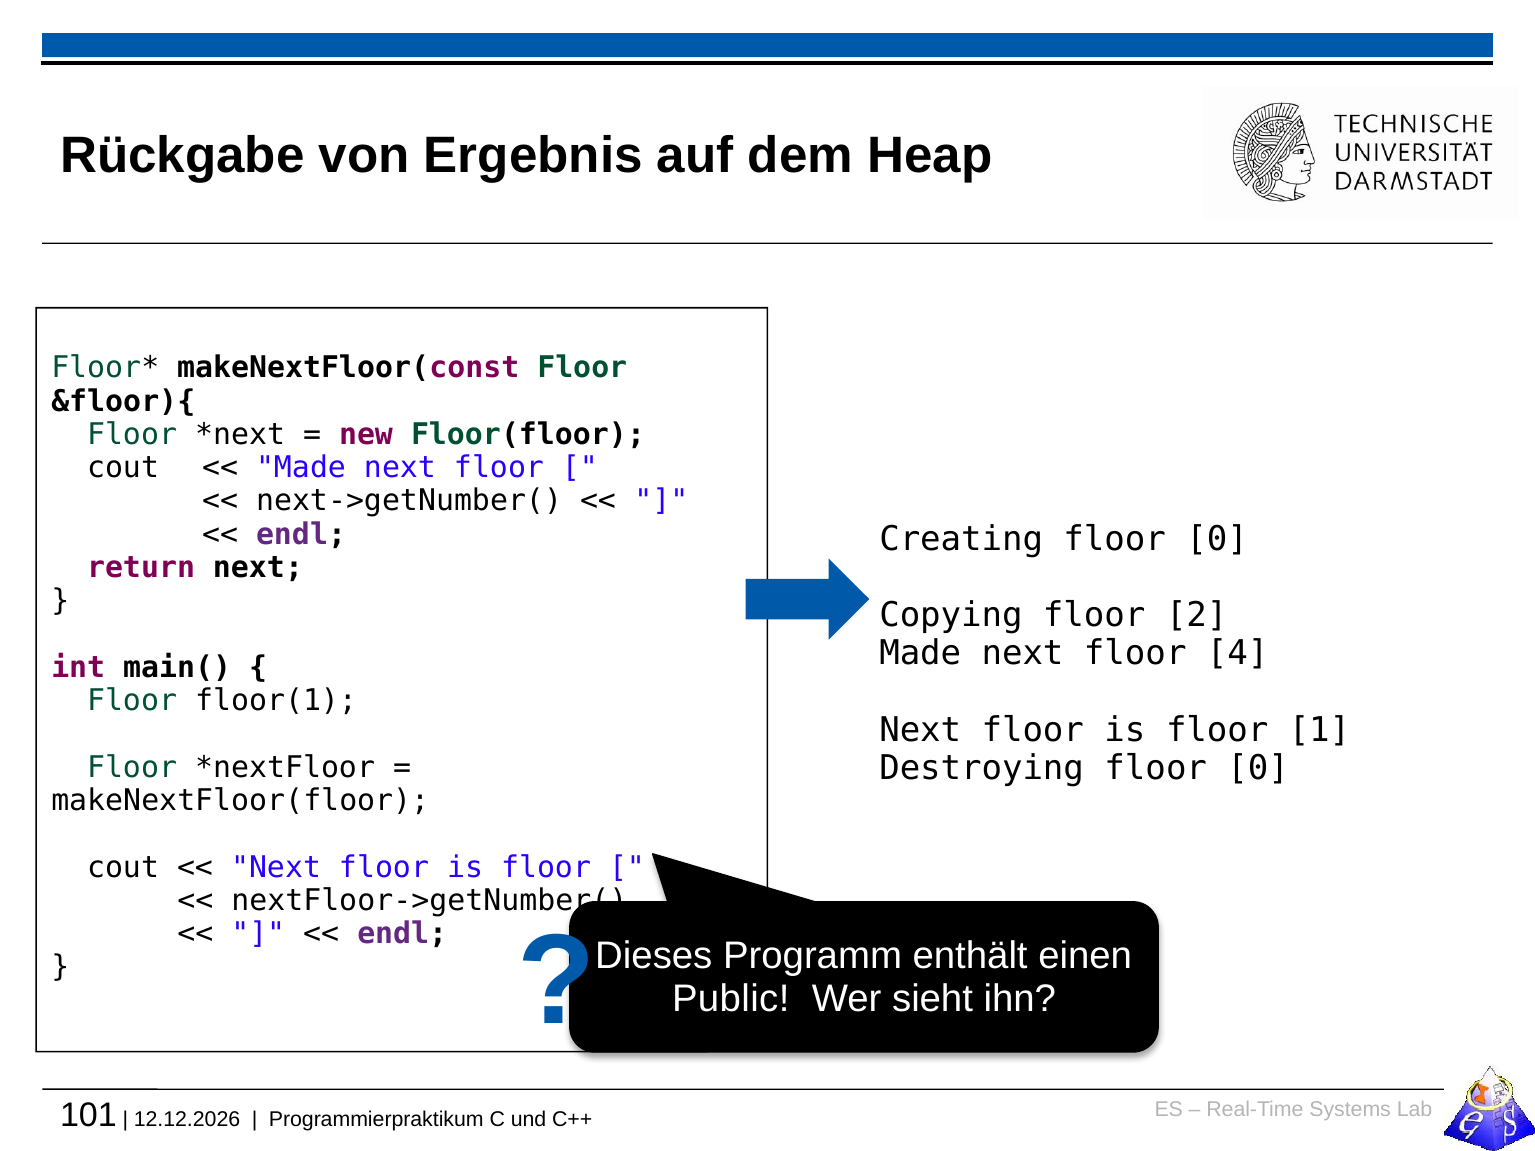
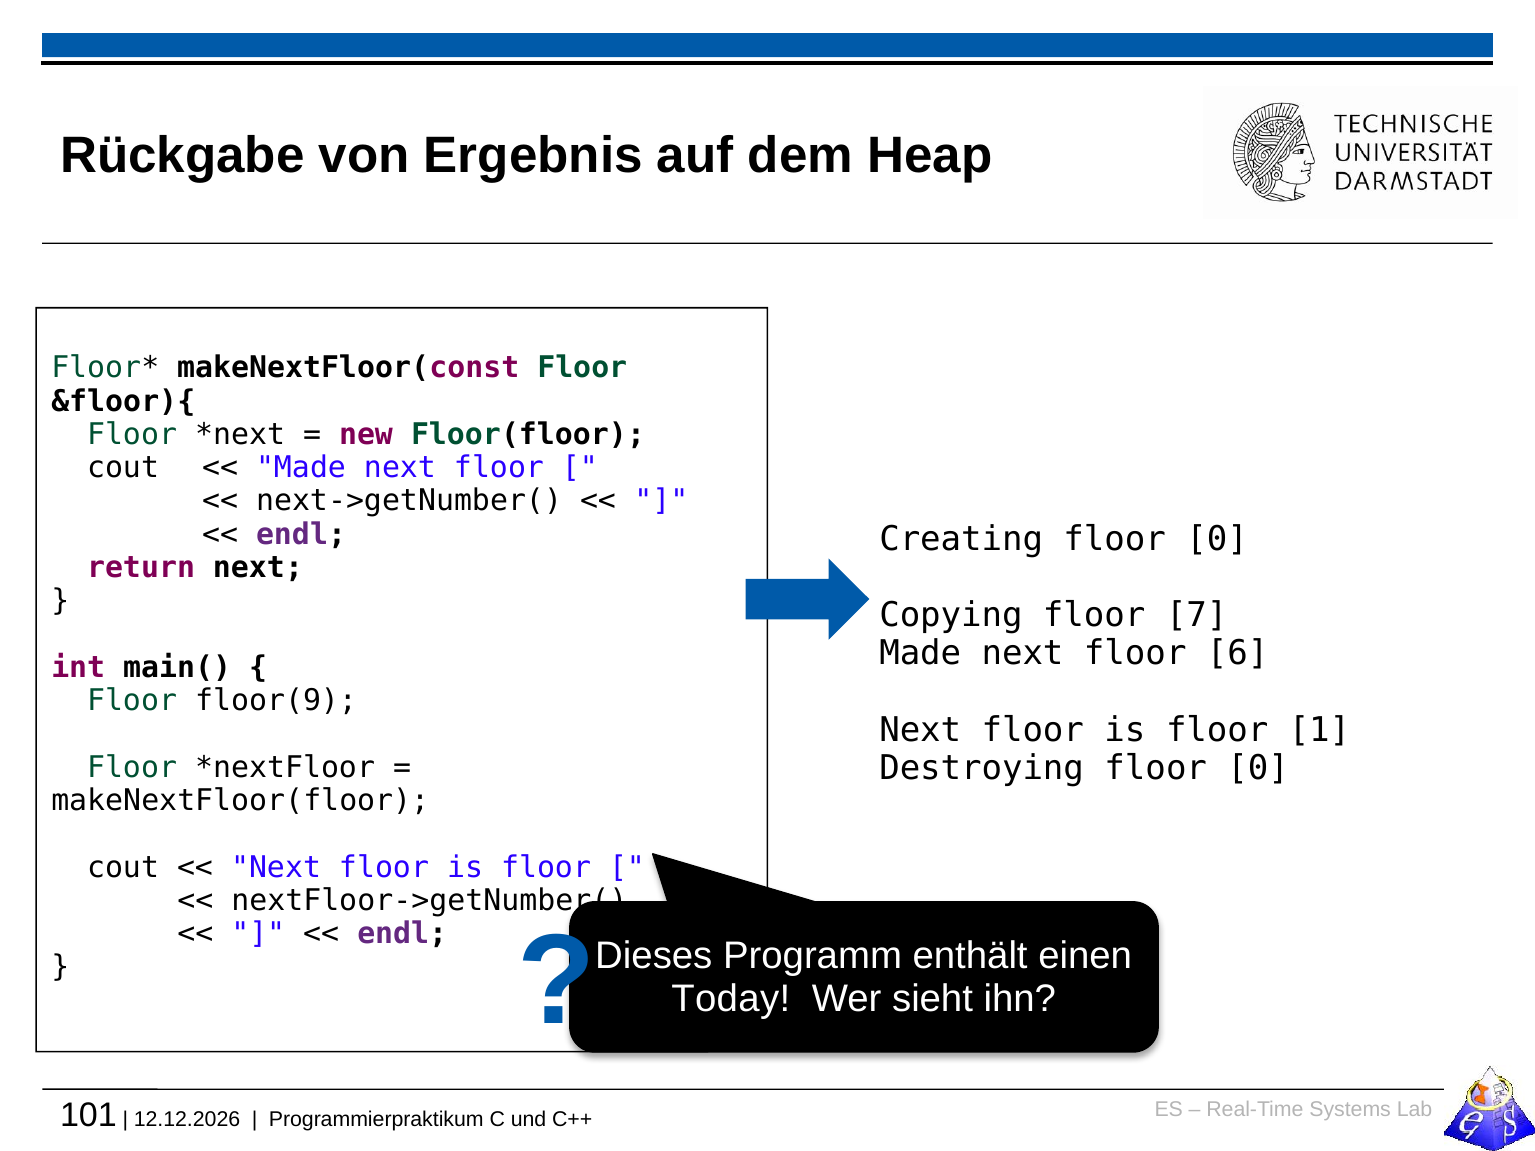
2: 2 -> 7
4: 4 -> 6
floor(1: floor(1 -> floor(9
Public: Public -> Today
